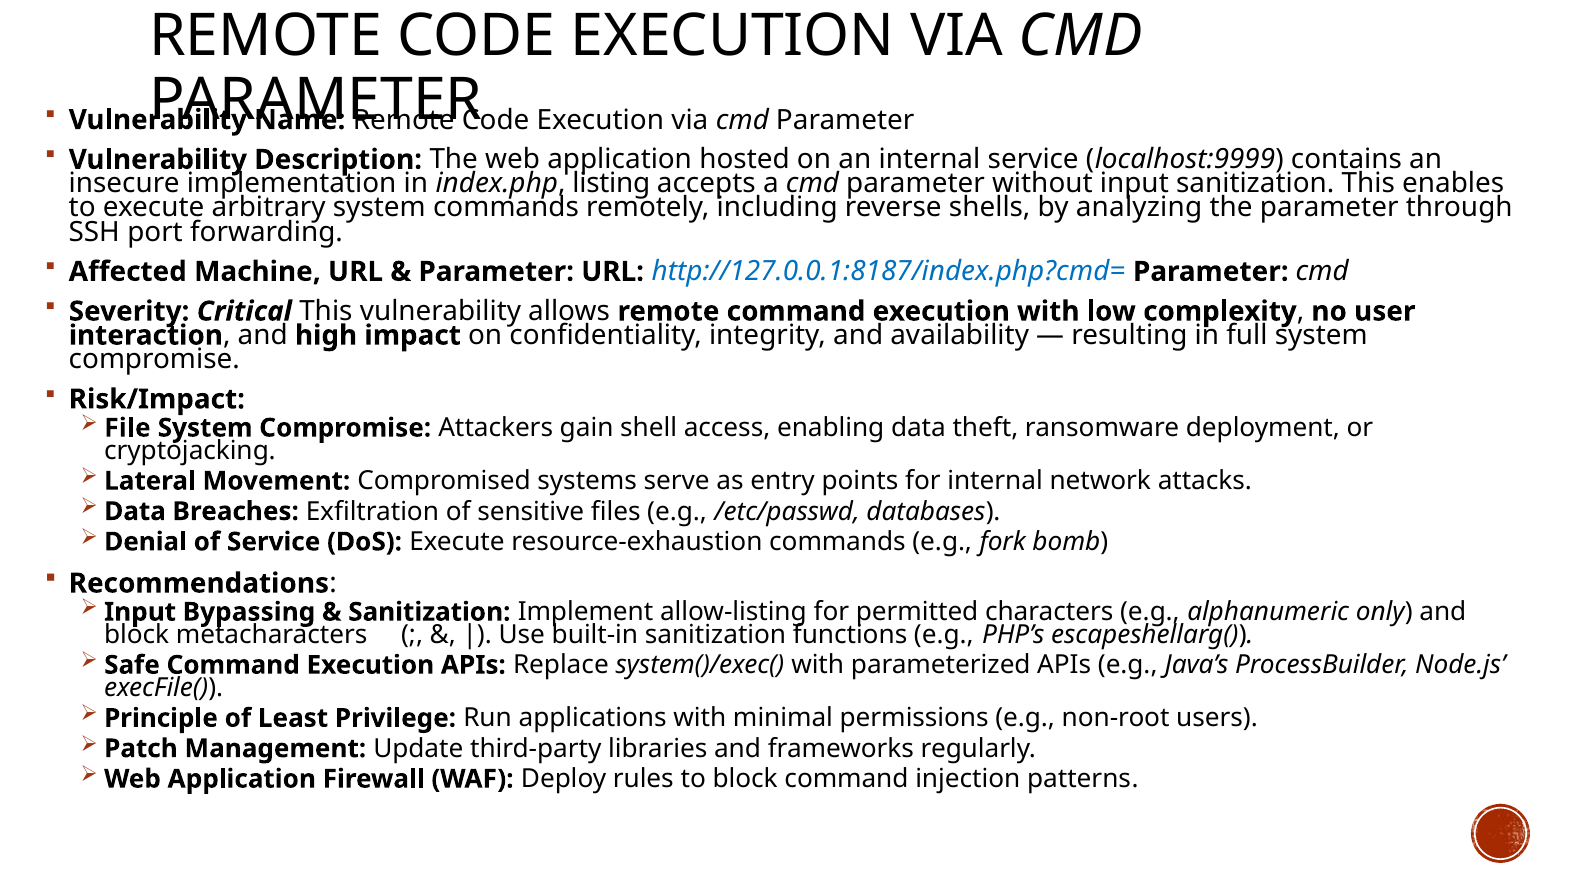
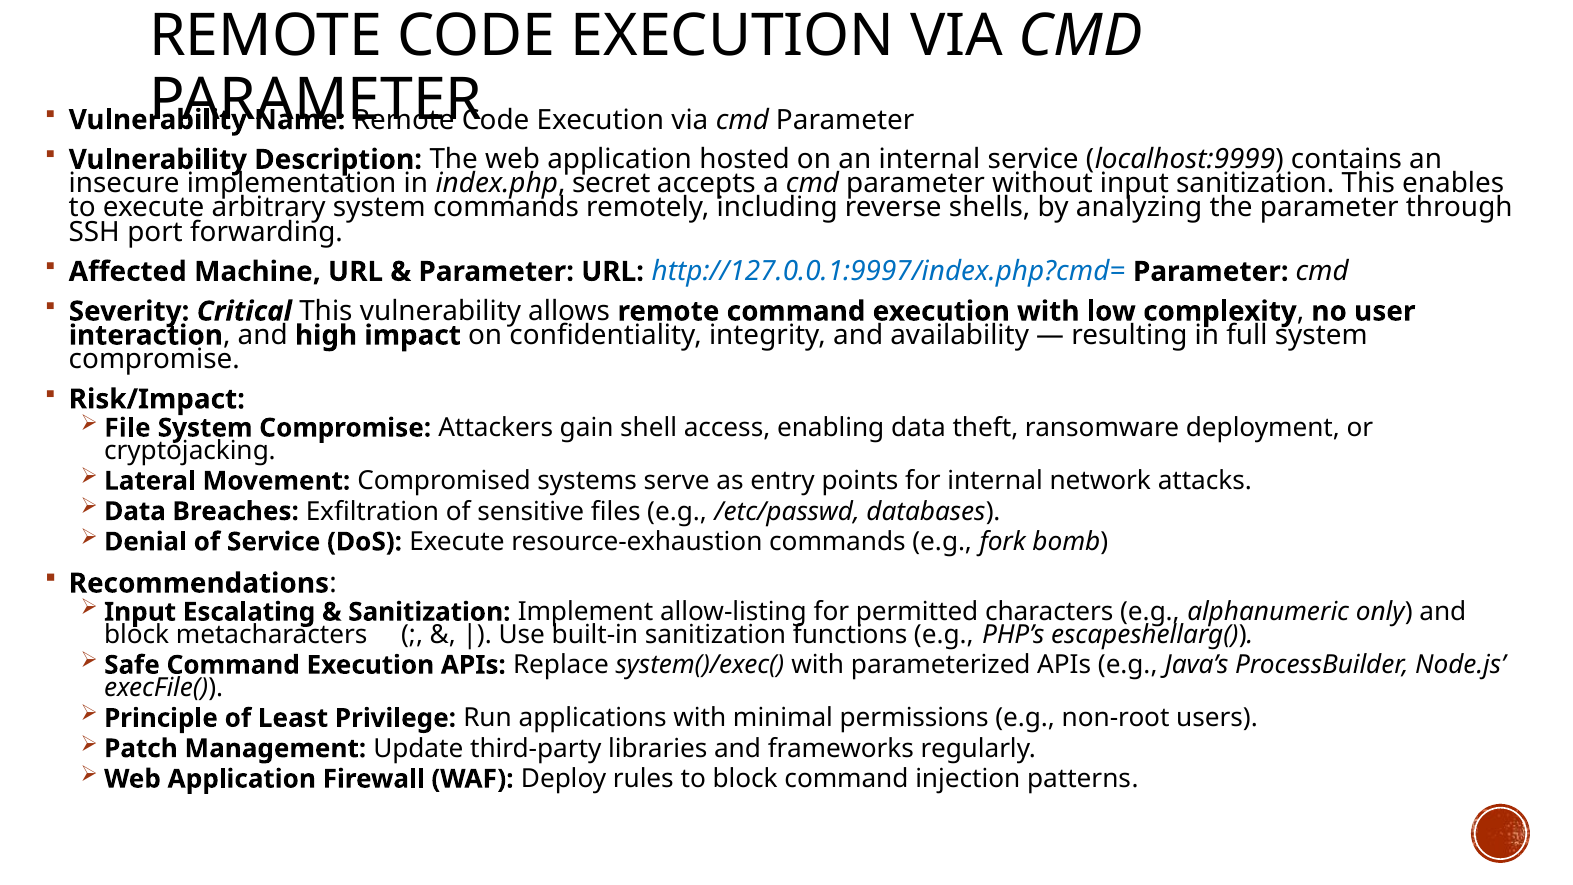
listing: listing -> secret
http://127.0.0.1:8187/index.php?cmd=: http://127.0.0.1:8187/index.php?cmd= -> http://127.0.0.1:9997/index.php?cmd=
Bypassing: Bypassing -> Escalating
